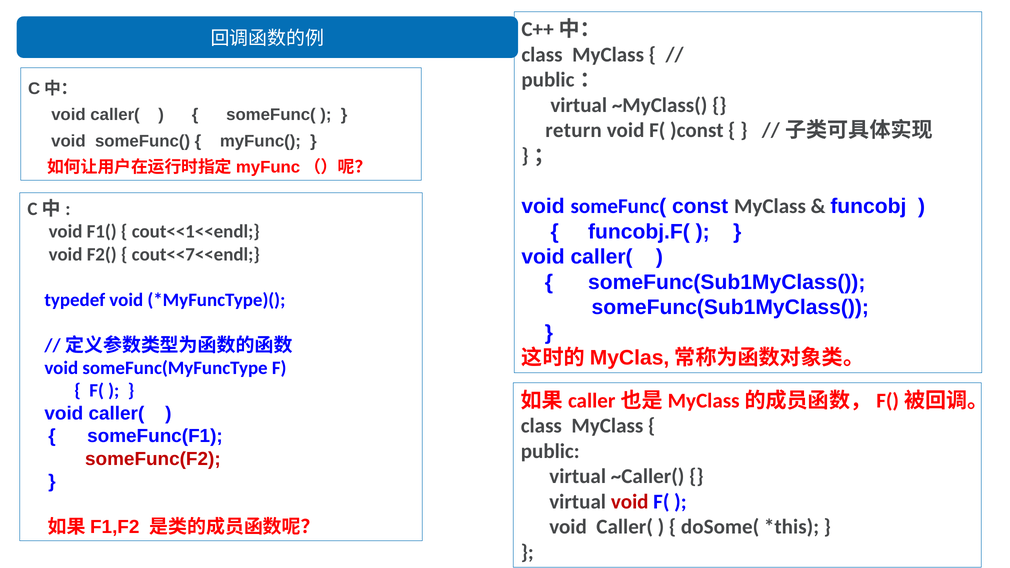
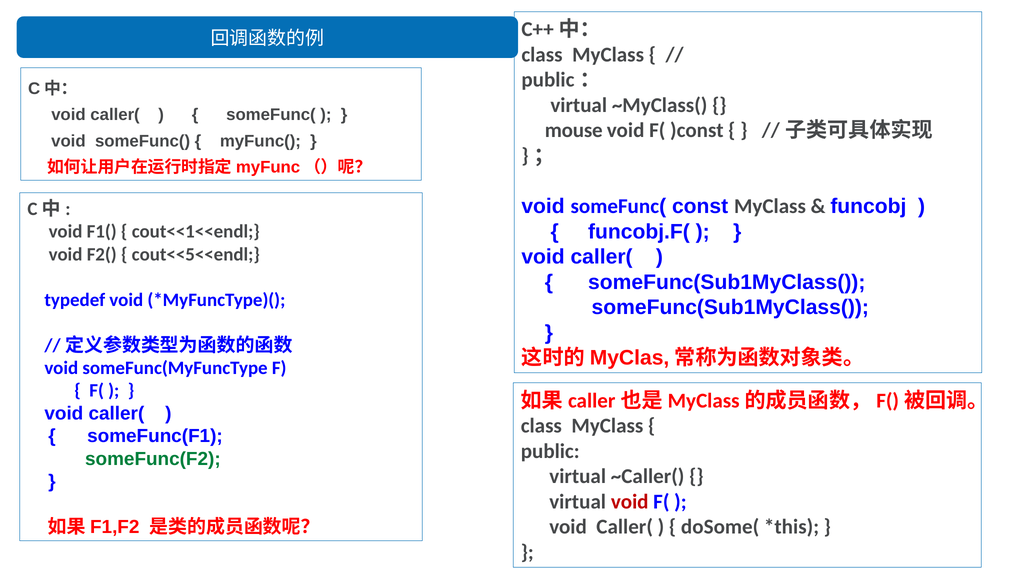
return: return -> mouse
cout<<7<<endl: cout<<7<<endl -> cout<<5<<endl
someFunc(F2 colour: red -> green
